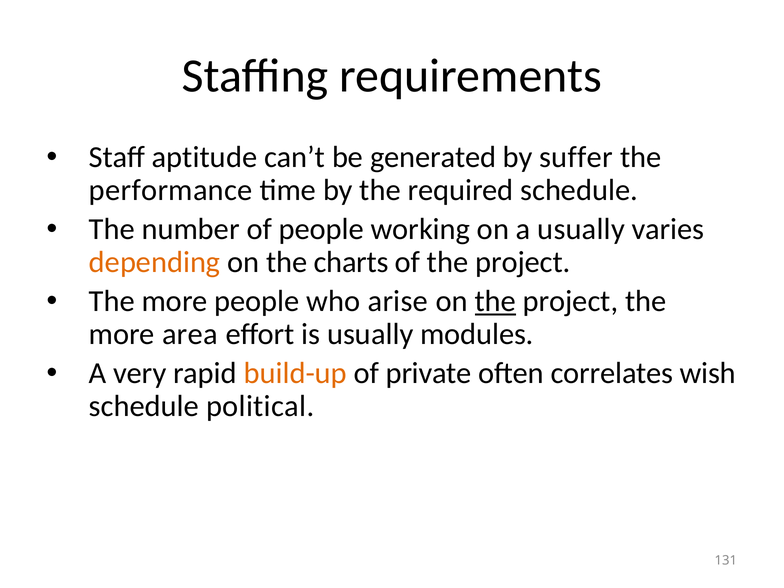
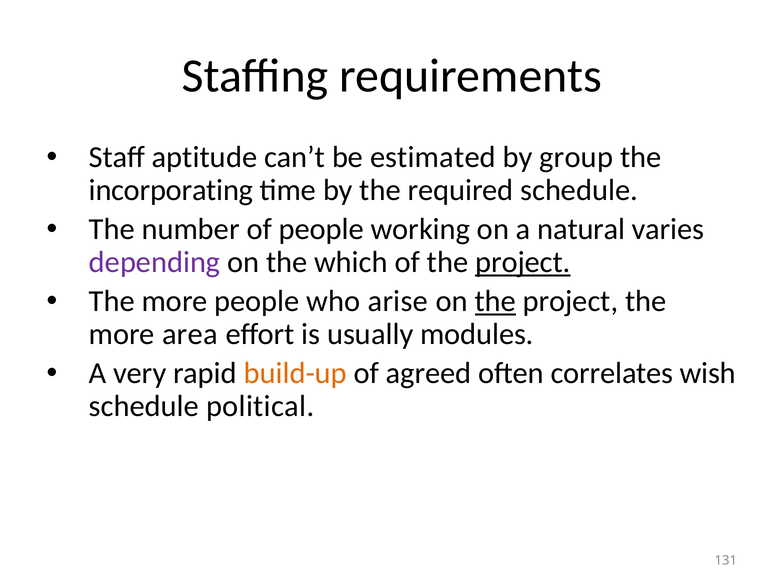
generated: generated -> estimated
suffer: suffer -> group
performance: performance -> incorporating
a usually: usually -> natural
depending colour: orange -> purple
charts: charts -> which
project at (523, 262) underline: none -> present
private: private -> agreed
